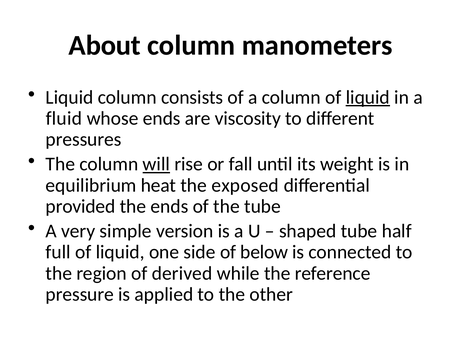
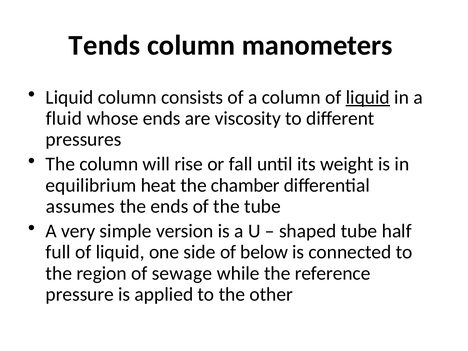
About: About -> Tends
will underline: present -> none
exposed: exposed -> chamber
provided: provided -> assumes
derived: derived -> sewage
